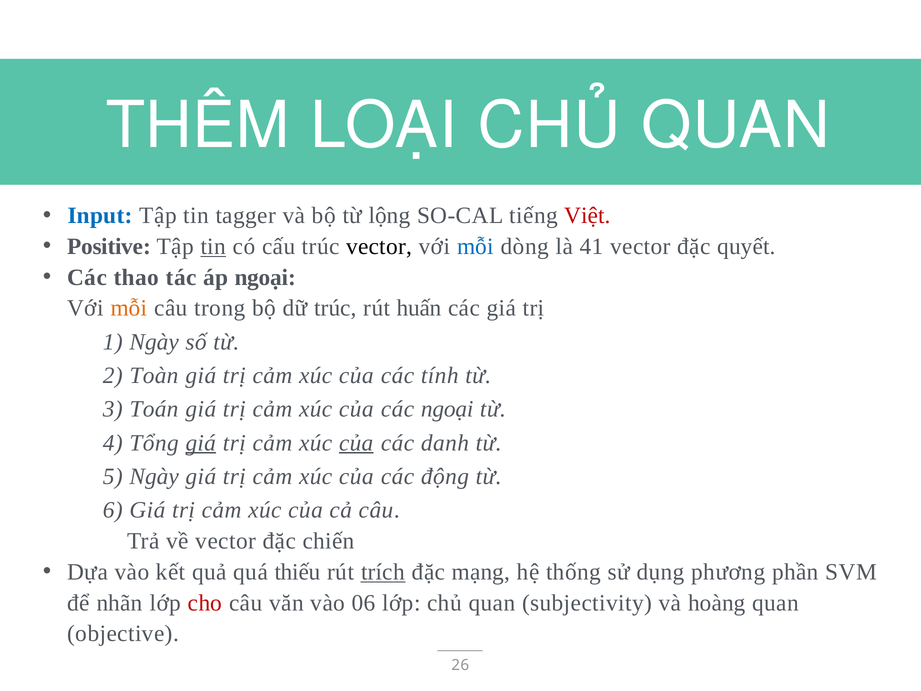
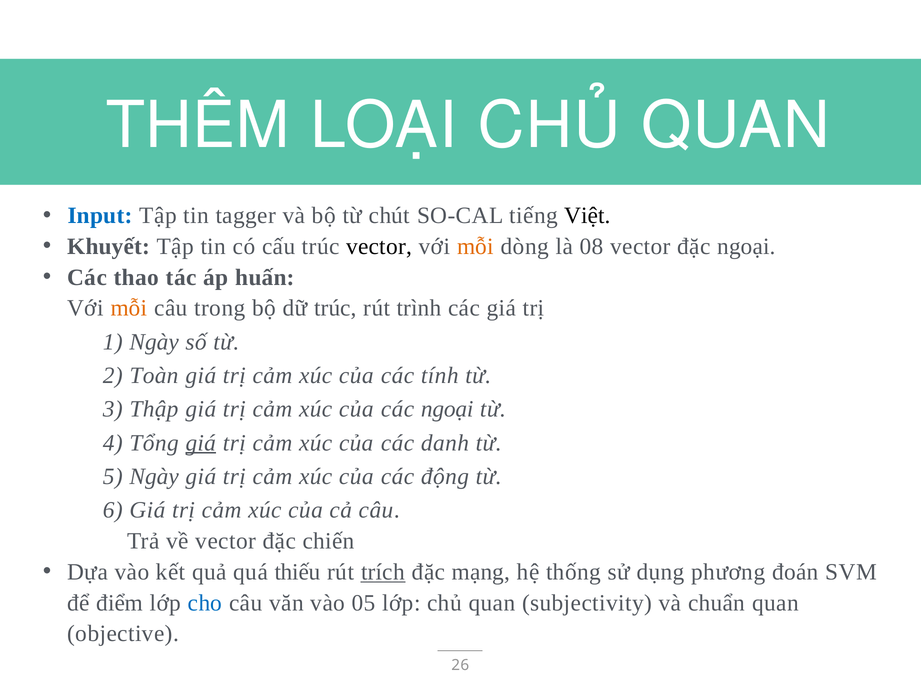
lộng: lộng -> chút
Việt colour: red -> black
Positive: Positive -> Khuyết
tin at (213, 246) underline: present -> none
mỗi at (475, 246) colour: blue -> orange
41: 41 -> 08
đặc quyết: quyết -> ngoại
áp ngoại: ngoại -> huấn
huấn: huấn -> trình
Toán: Toán -> Thập
của at (356, 443) underline: present -> none
phần: phần -> đoán
nhãn: nhãn -> điểm
cho colour: red -> blue
06: 06 -> 05
hoàng: hoàng -> chuẩn
